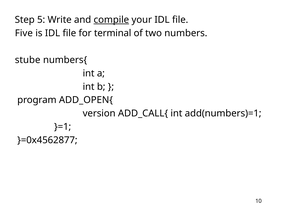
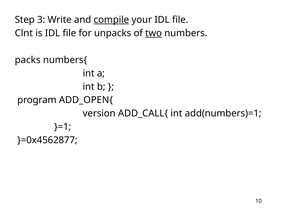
5: 5 -> 3
Five: Five -> Clnt
terminal: terminal -> unpacks
two underline: none -> present
stube: stube -> packs
